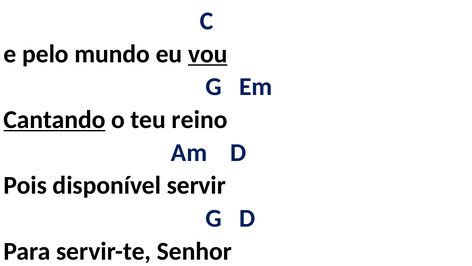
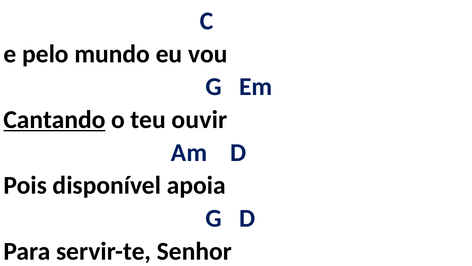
vou underline: present -> none
reino: reino -> ouvir
servir: servir -> apoia
